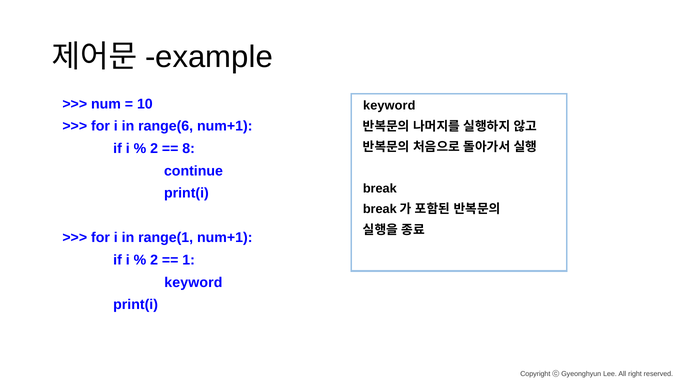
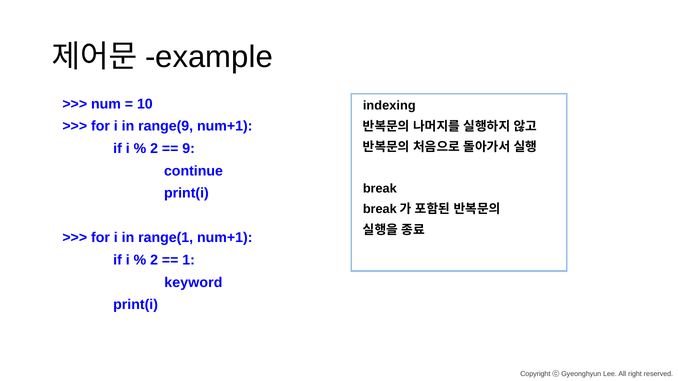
keyword at (389, 106): keyword -> indexing
range(6: range(6 -> range(9
8: 8 -> 9
